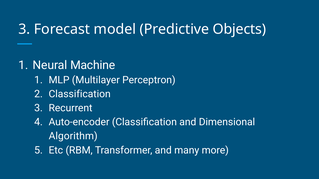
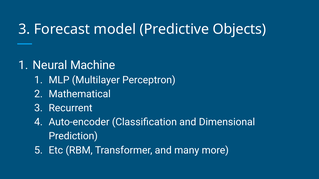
Classification at (80, 94): Classification -> Mathematical
Algorithm: Algorithm -> Prediction
